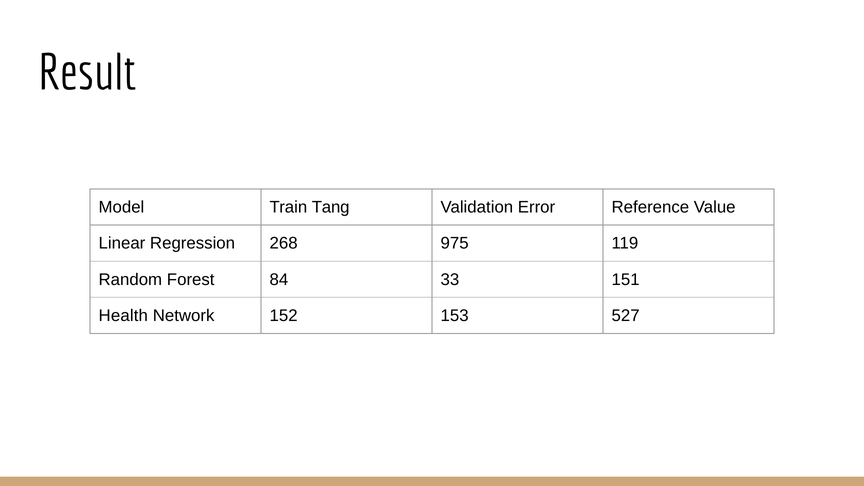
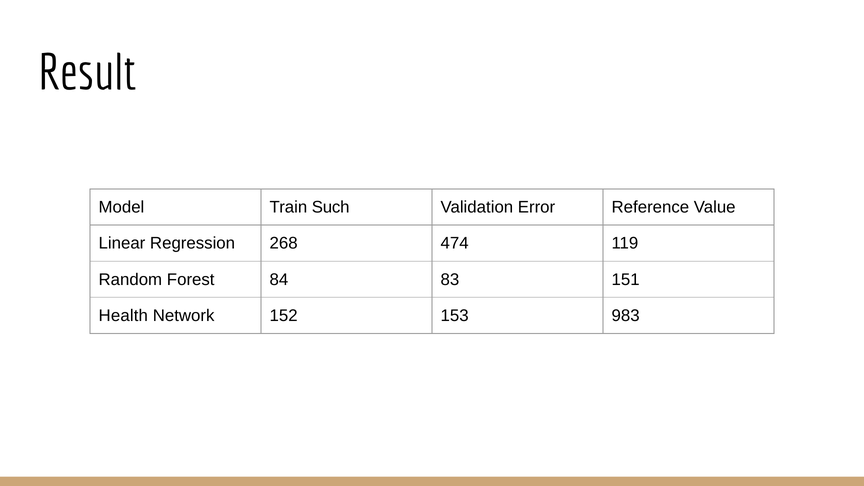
Tang: Tang -> Such
975: 975 -> 474
33: 33 -> 83
527: 527 -> 983
